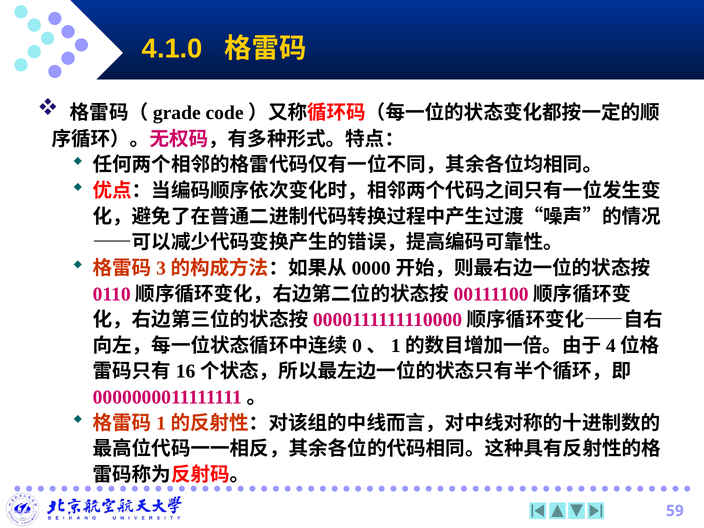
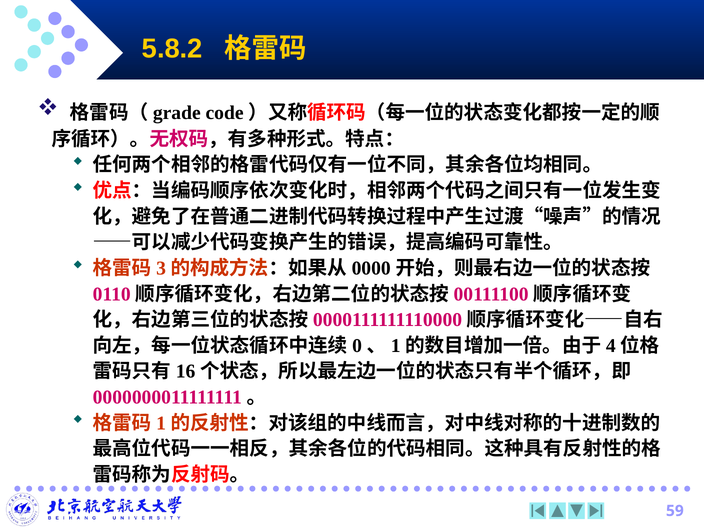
4.1.0: 4.1.0 -> 5.8.2
